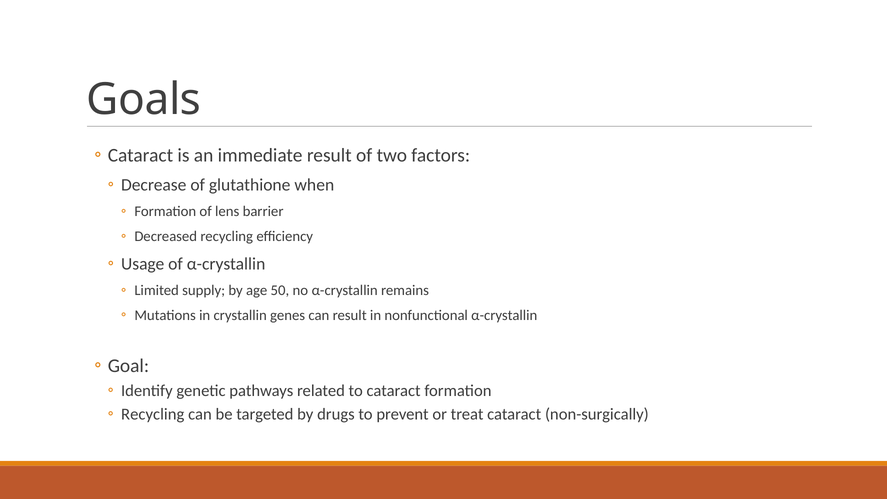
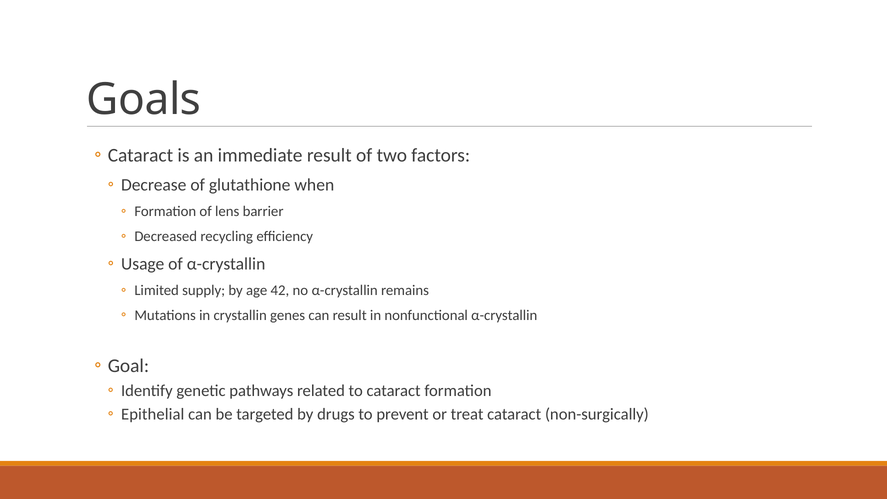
50: 50 -> 42
Recycling at (153, 414): Recycling -> Epithelial
